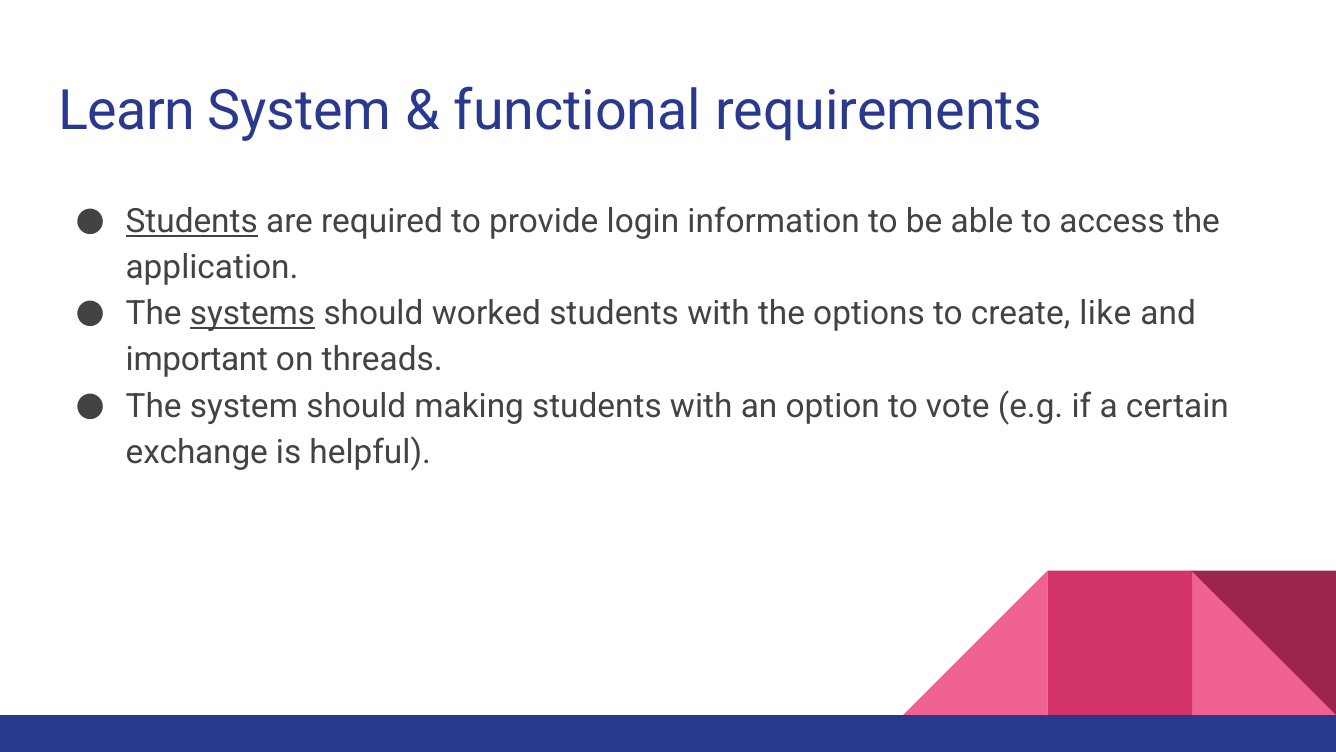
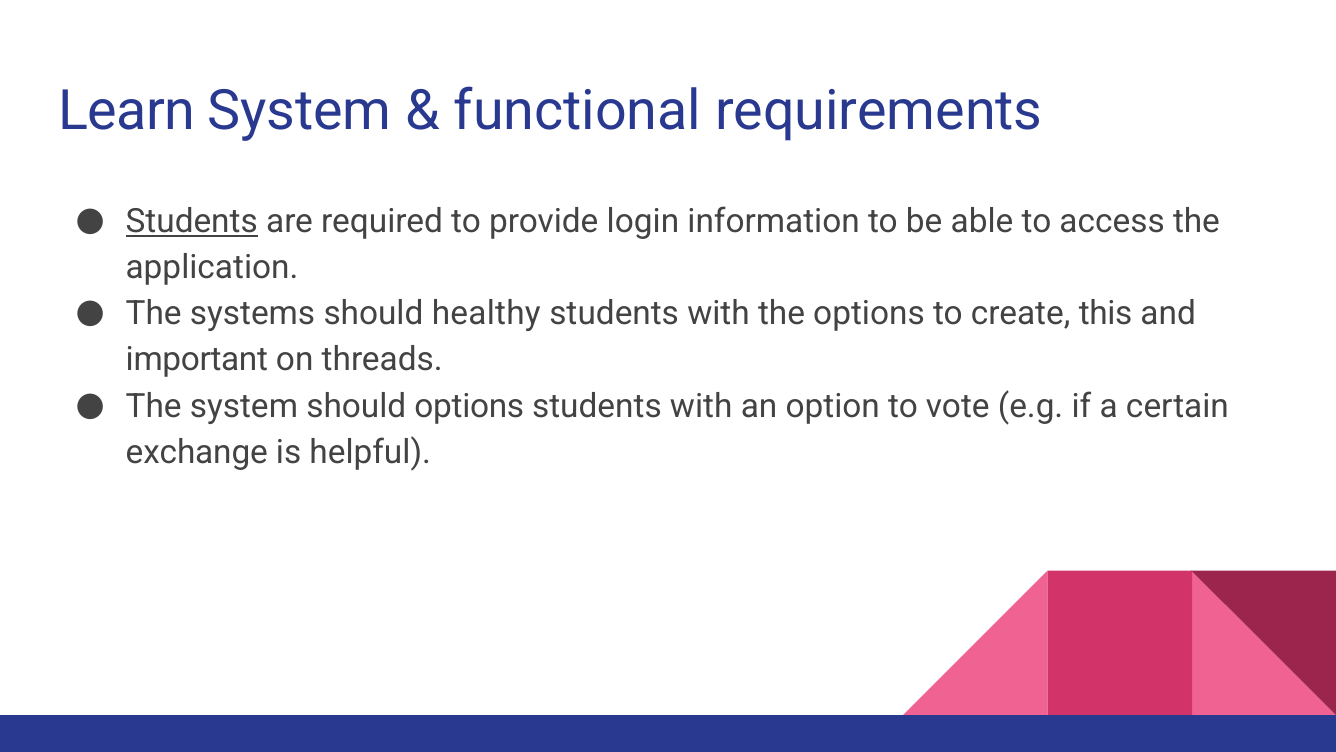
systems underline: present -> none
worked: worked -> healthy
like: like -> this
should making: making -> options
